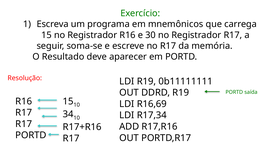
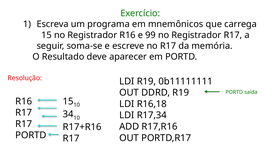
30: 30 -> 99
R16,69: R16,69 -> R16,18
